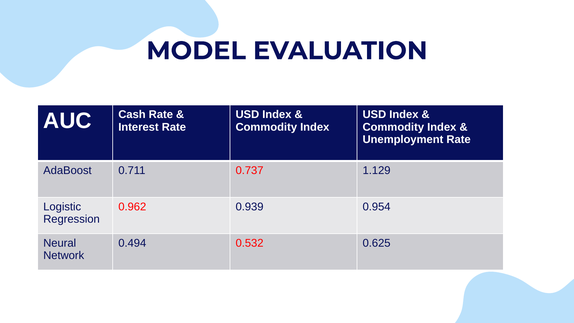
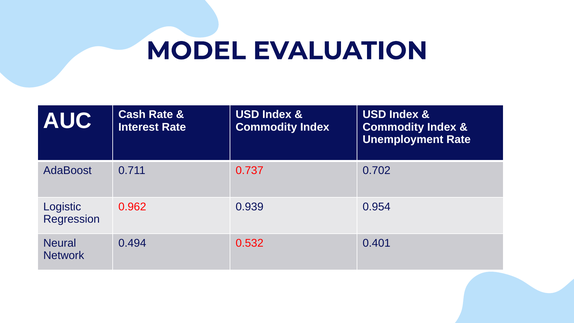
1.129: 1.129 -> 0.702
0.625: 0.625 -> 0.401
